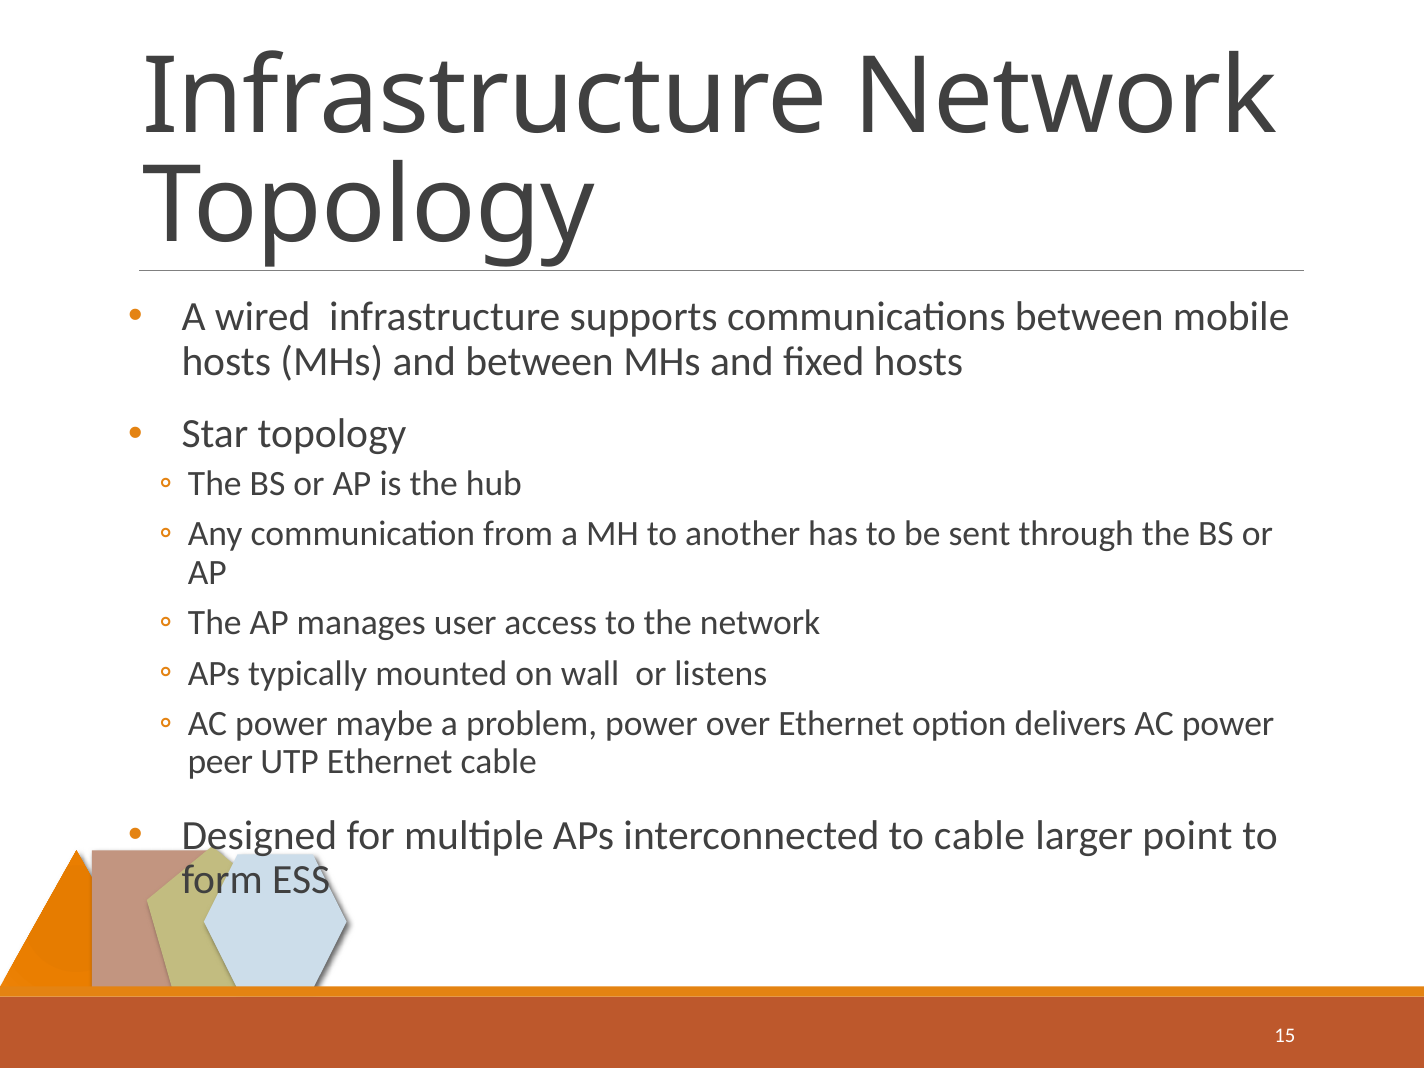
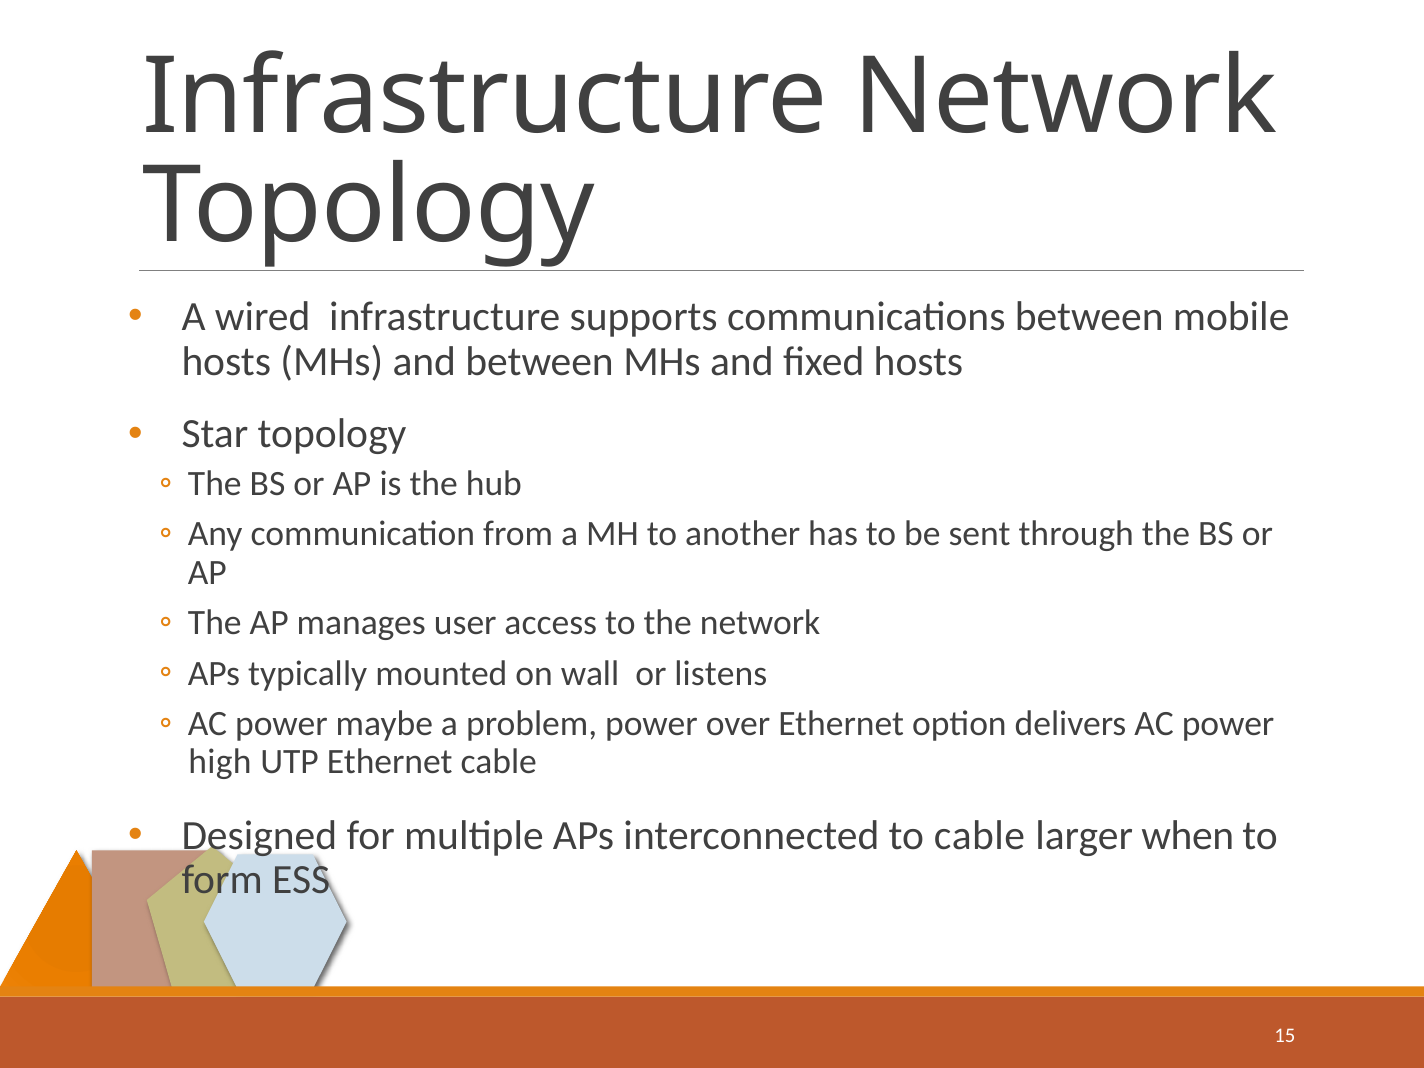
peer: peer -> high
point: point -> when
